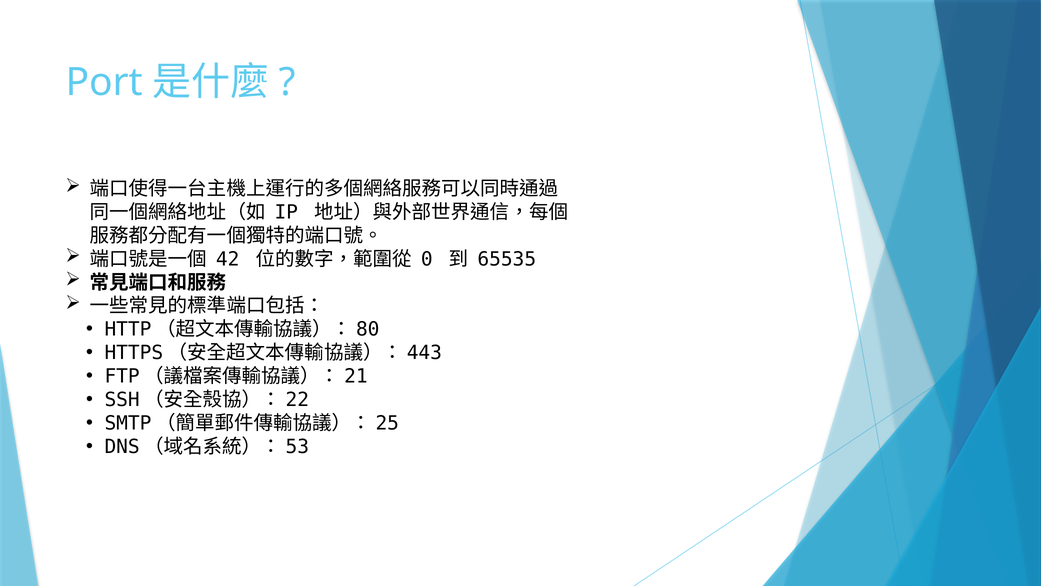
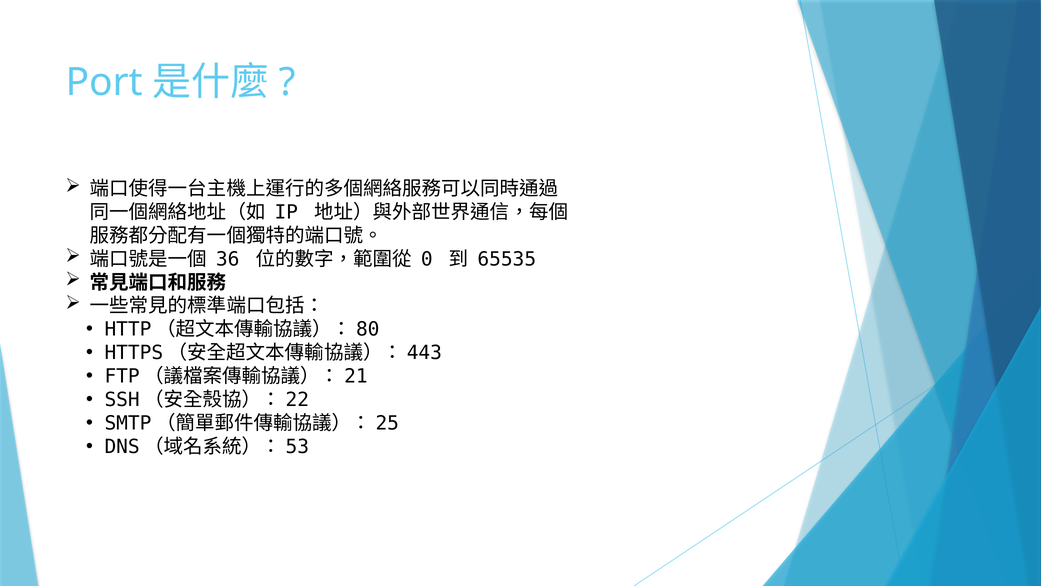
42: 42 -> 36
